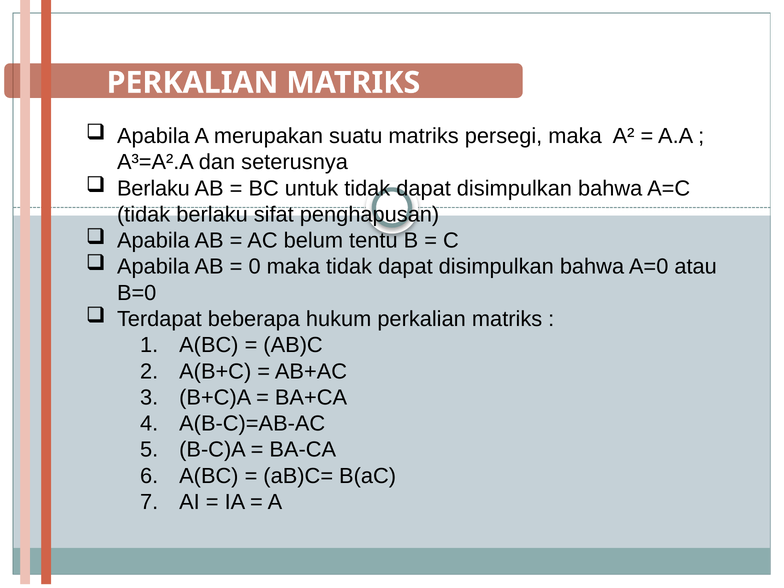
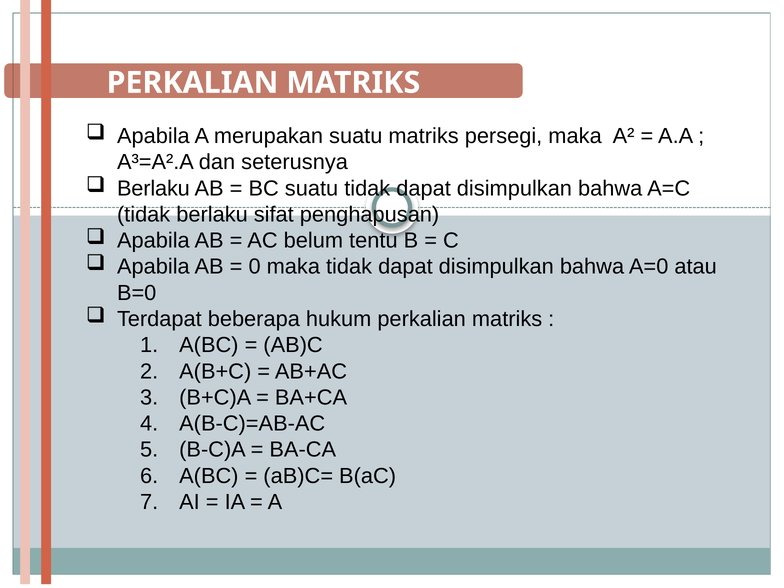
BC untuk: untuk -> suatu
